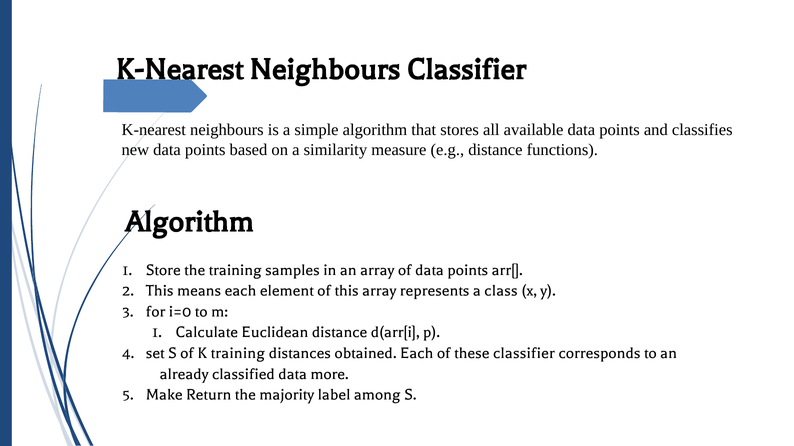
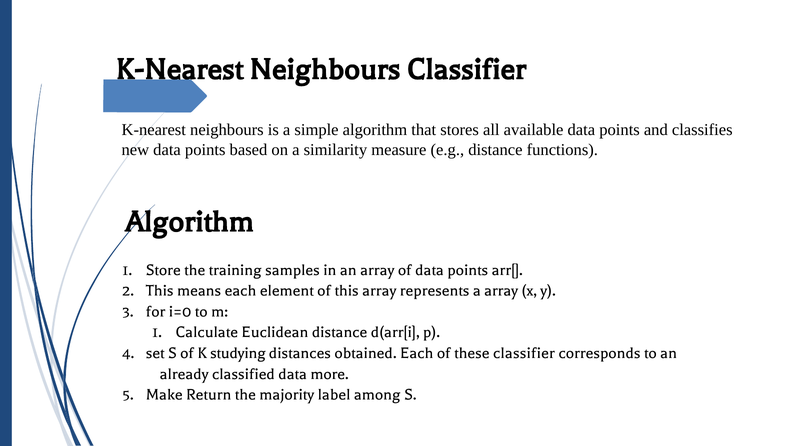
a class: class -> array
K training: training -> studying
